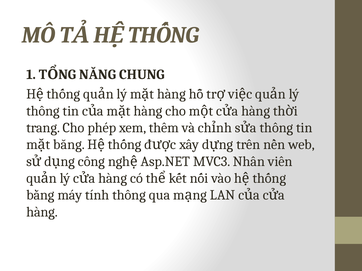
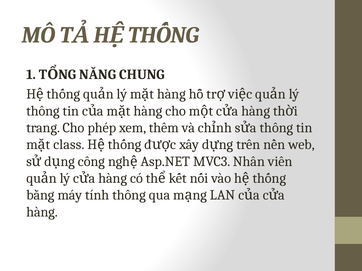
bằng: bằng -> class
